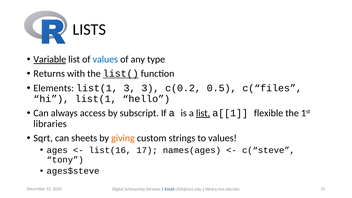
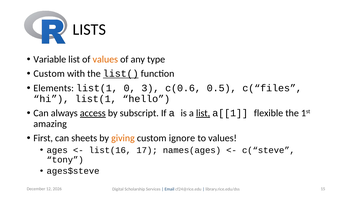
Variable underline: present -> none
values at (105, 59) colour: blue -> orange
Returns at (49, 74): Returns -> Custom
list(1 3: 3 -> 0
c(0.2: c(0.2 -> c(0.6
access underline: none -> present
libraries: libraries -> amazing
Sqrt: Sqrt -> First
strings: strings -> ignore
